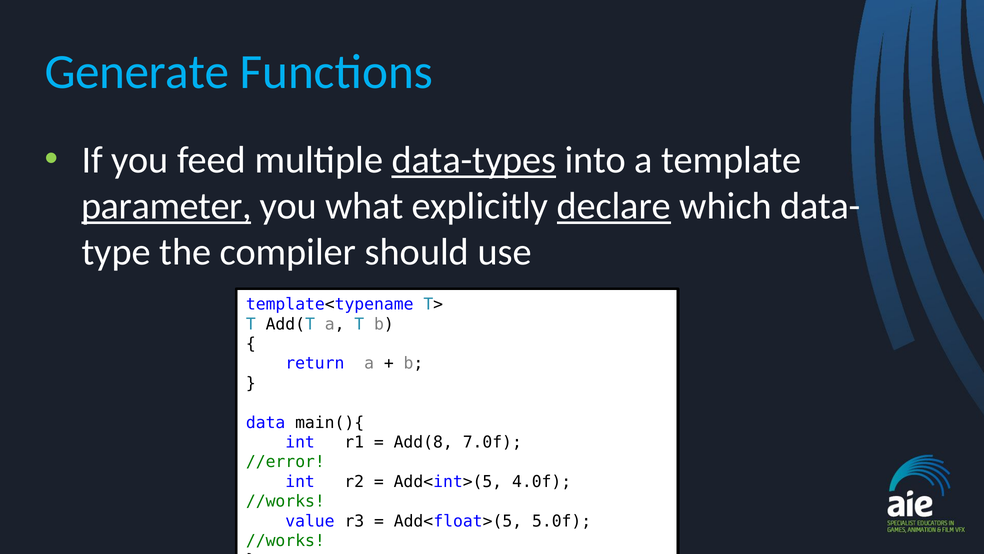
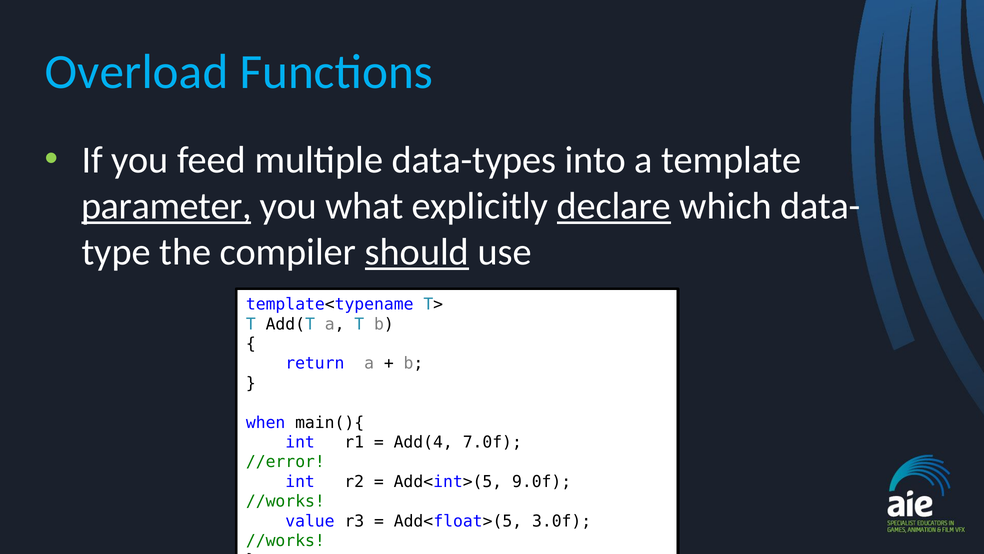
Generate: Generate -> Overload
data-types underline: present -> none
should underline: none -> present
data: data -> when
Add(8: Add(8 -> Add(4
4.0f: 4.0f -> 9.0f
5.0f: 5.0f -> 3.0f
